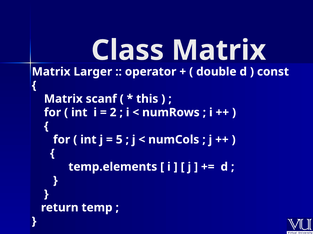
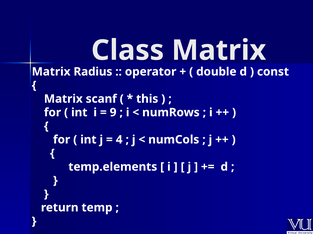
Larger: Larger -> Radius
2: 2 -> 9
5: 5 -> 4
